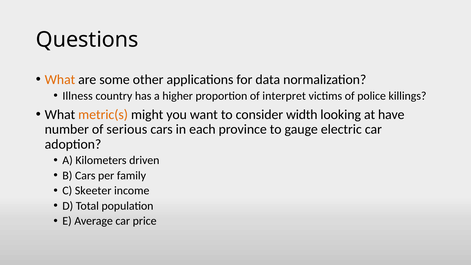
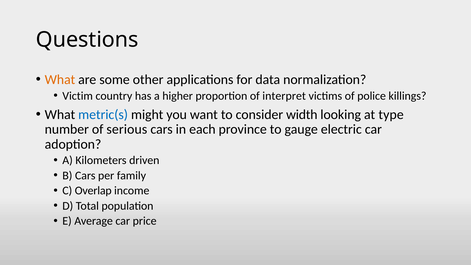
Illness: Illness -> Victim
metric(s colour: orange -> blue
have: have -> type
Skeeter: Skeeter -> Overlap
